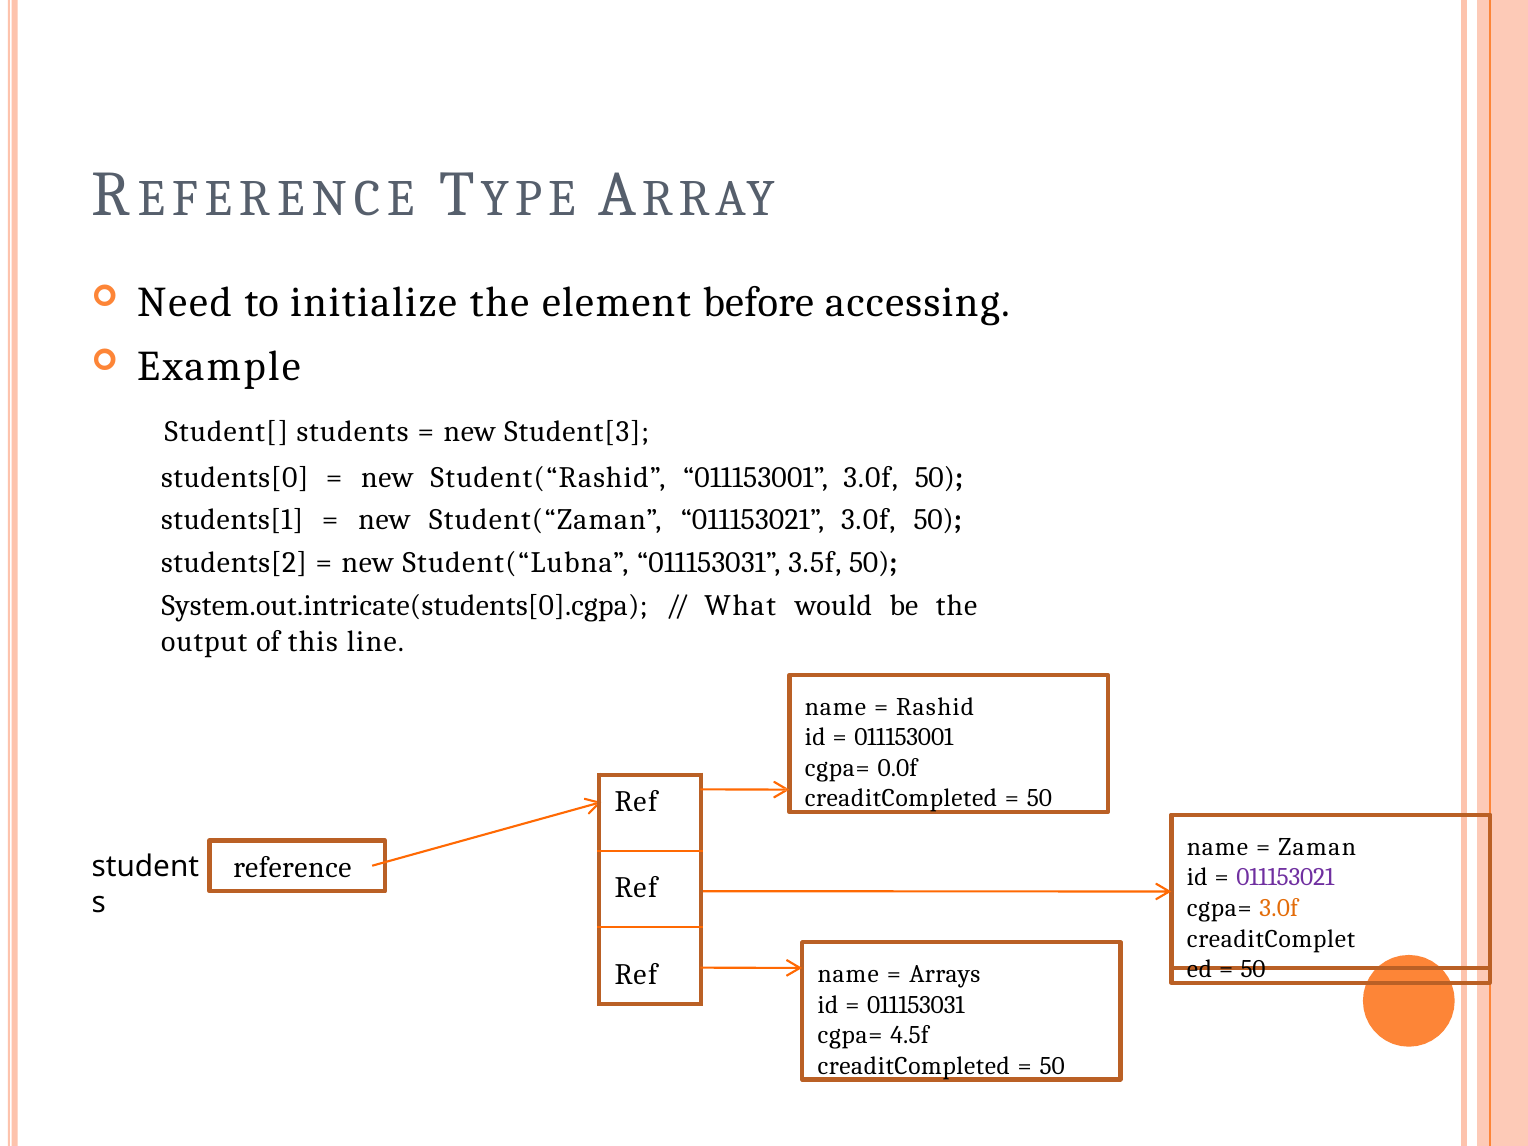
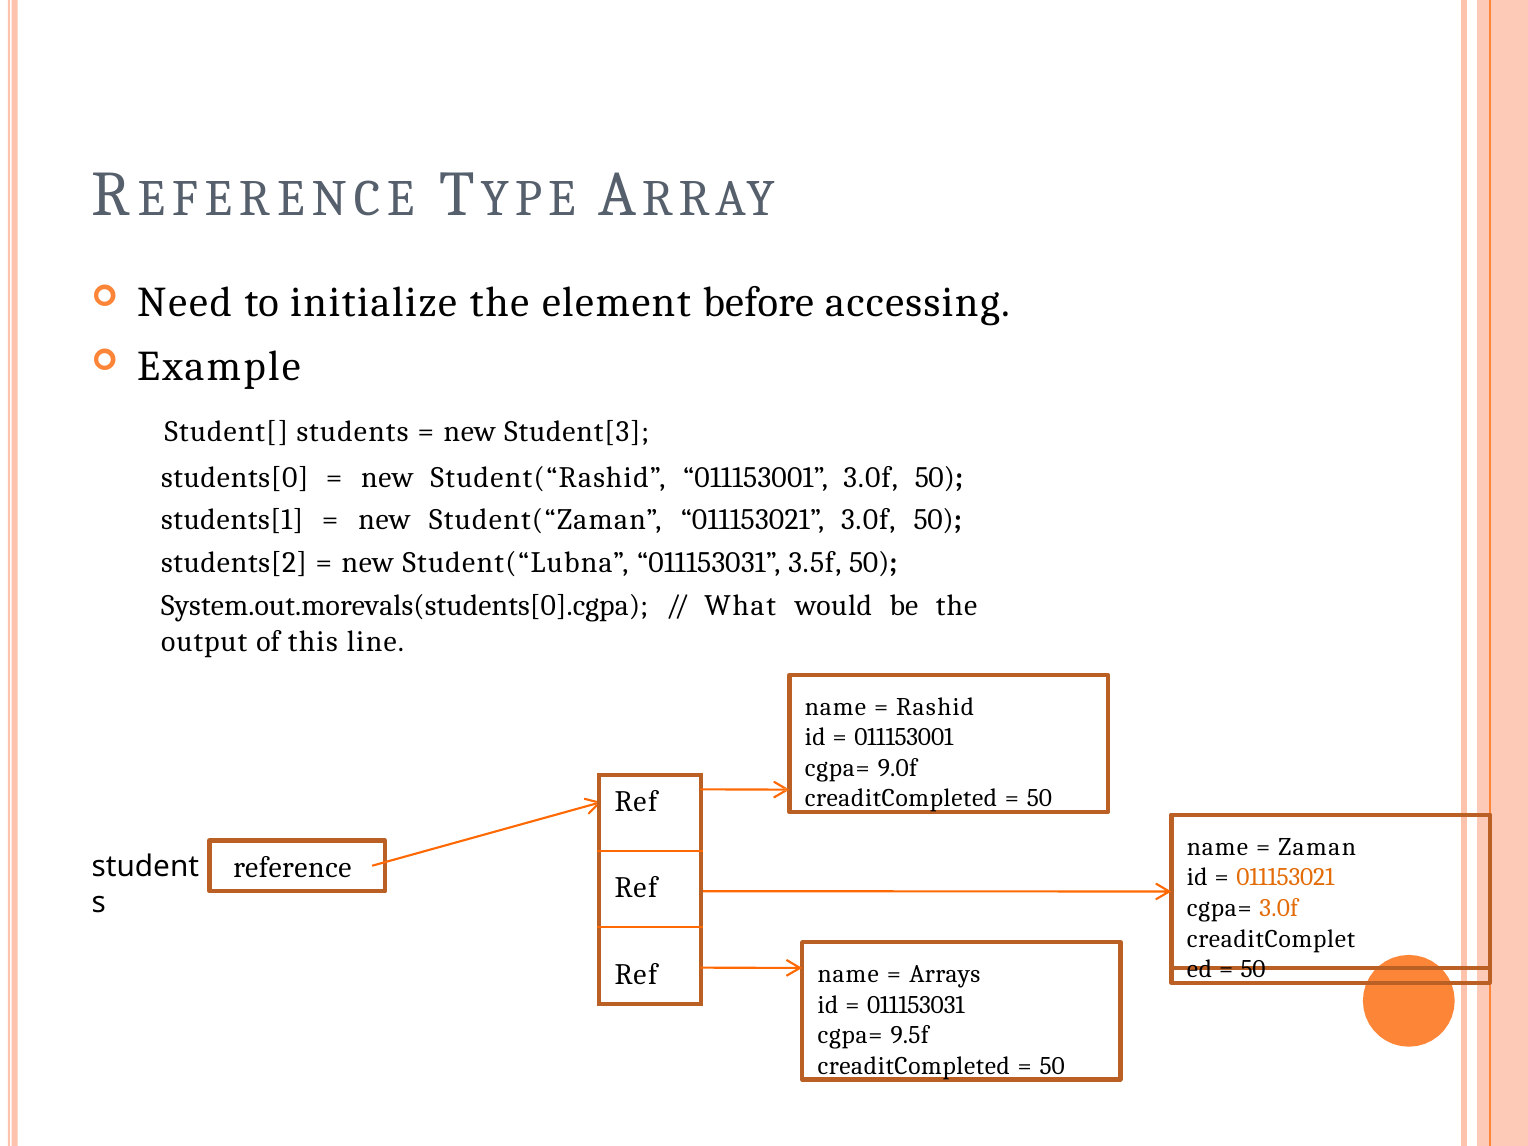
System.out.intricate(students[0].cgpa: System.out.intricate(students[0].cgpa -> System.out.morevals(students[0].cgpa
0.0f: 0.0f -> 9.0f
011153021 at (1285, 878) colour: purple -> orange
4.5f: 4.5f -> 9.5f
